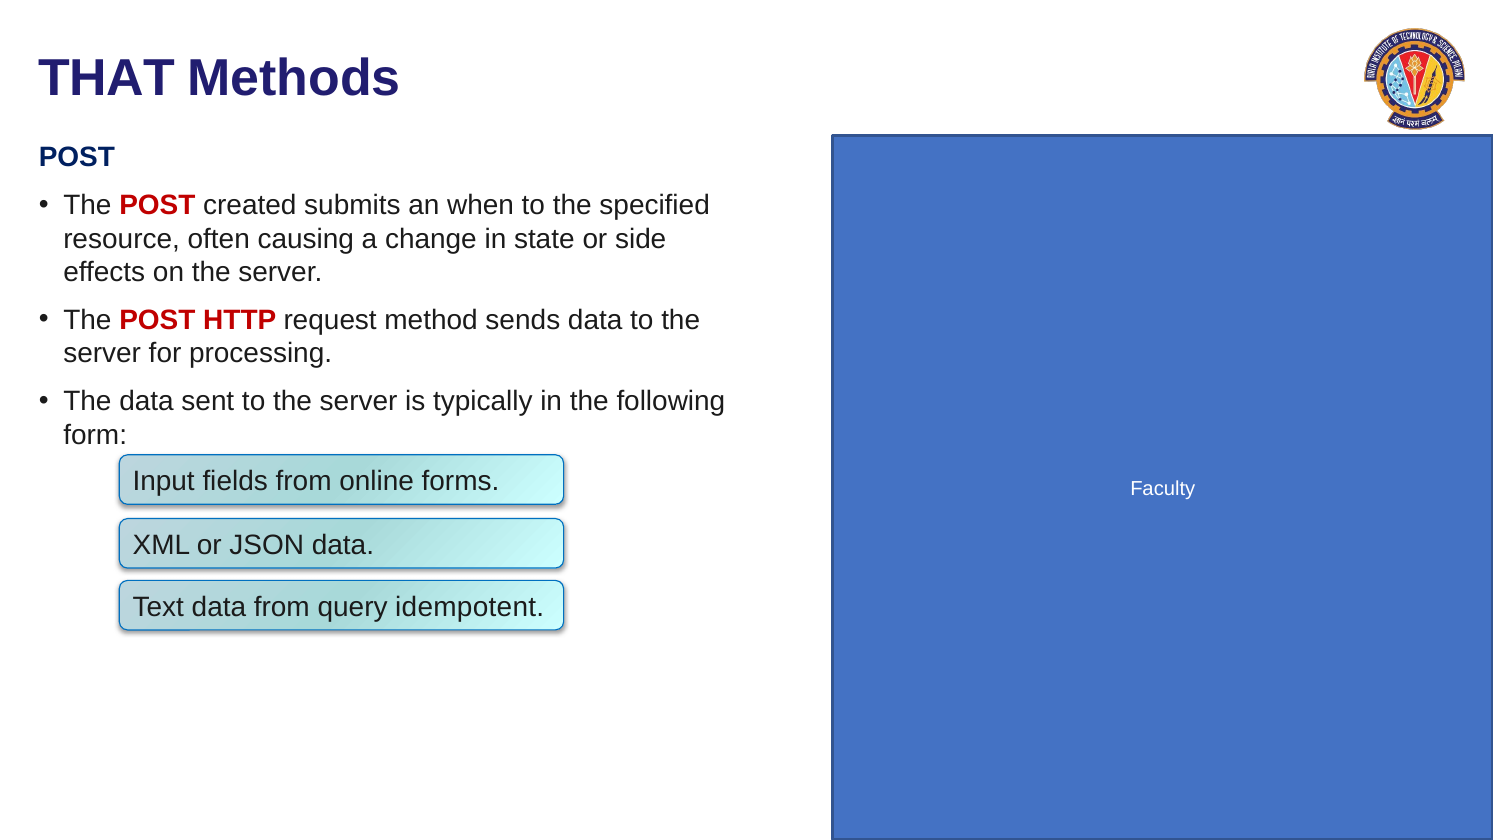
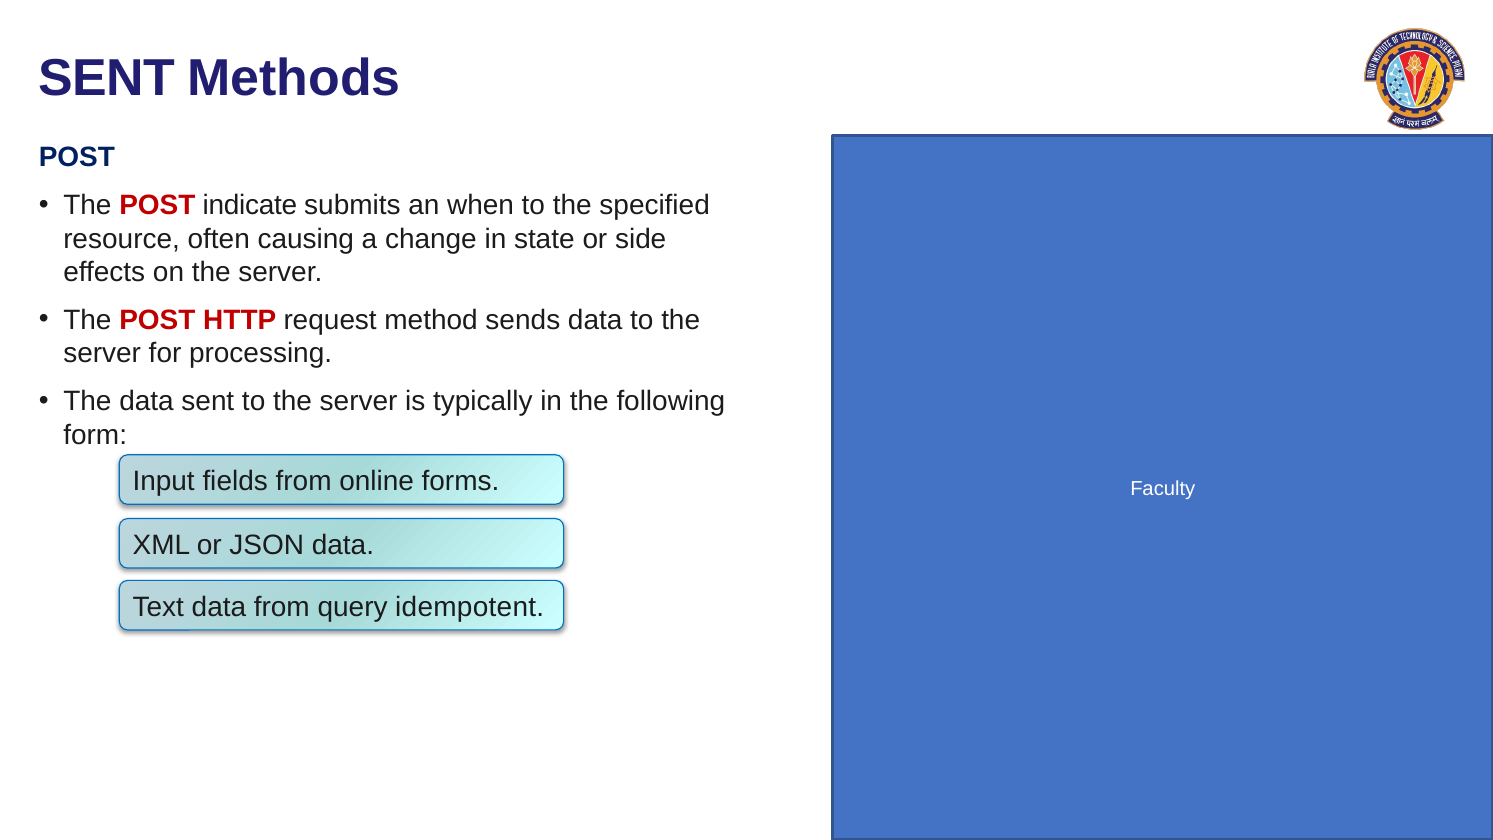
THAT at (107, 79): THAT -> SENT
created: created -> indicate
